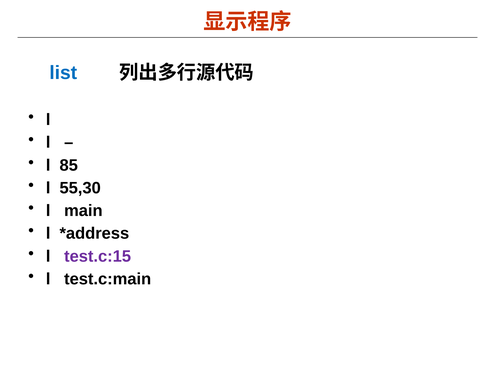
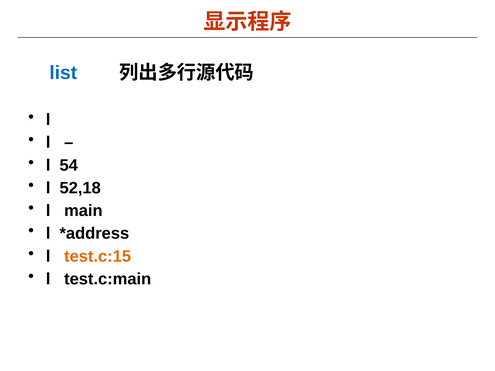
85: 85 -> 54
55,30: 55,30 -> 52,18
test.c:15 colour: purple -> orange
